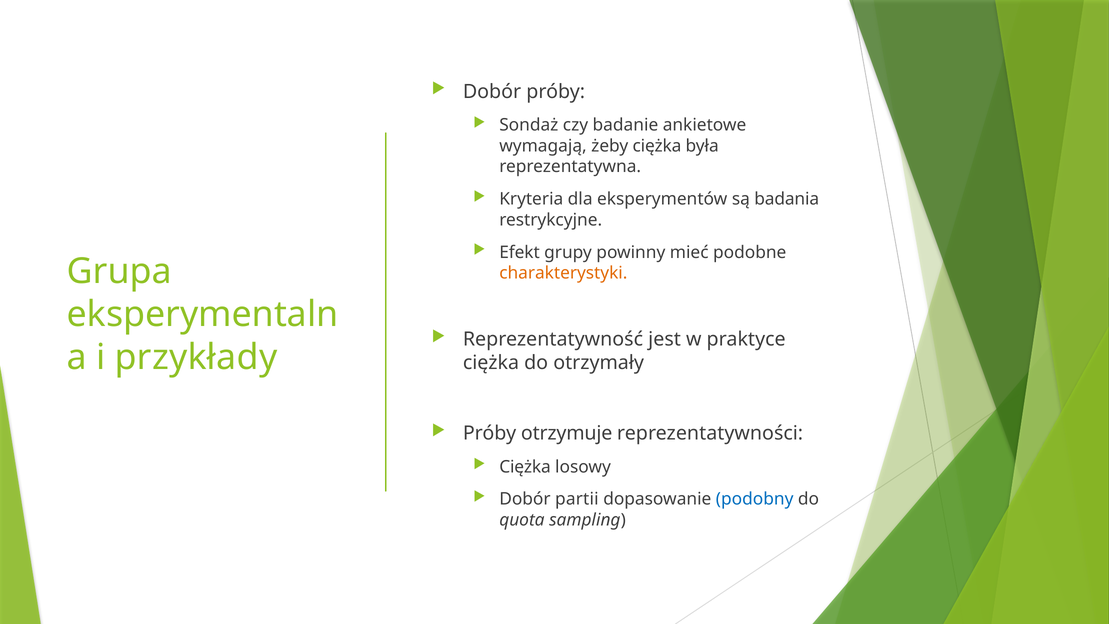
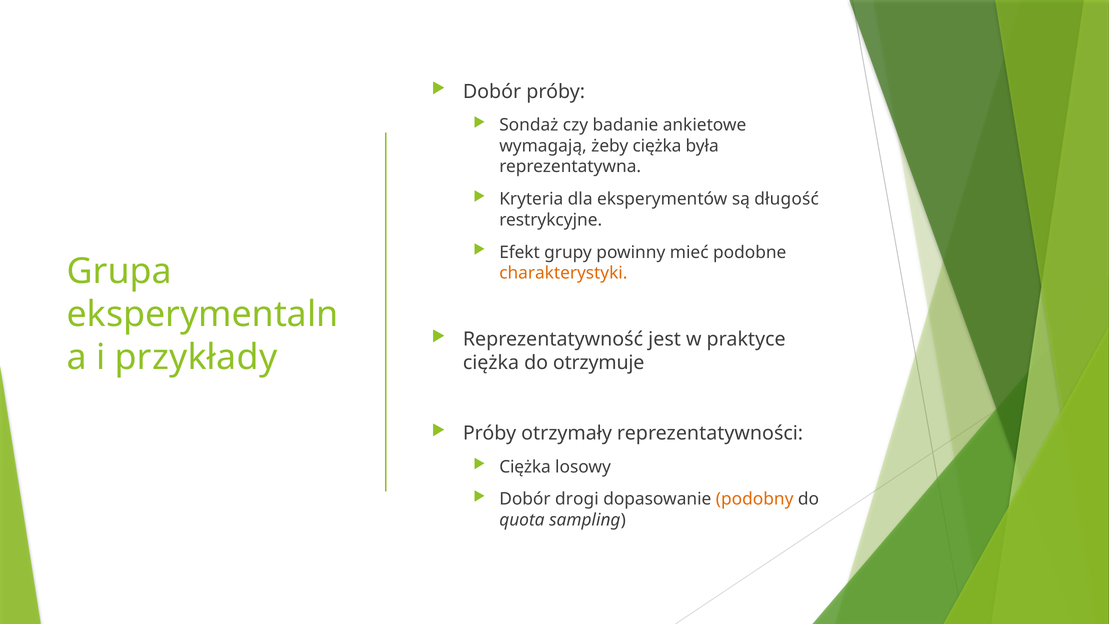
badania: badania -> długość
otrzymały: otrzymały -> otrzymuje
otrzymuje: otrzymuje -> otrzymały
partii: partii -> drogi
podobny colour: blue -> orange
